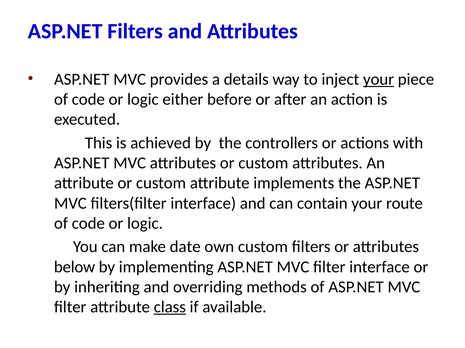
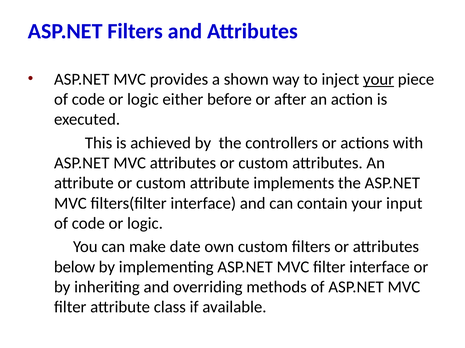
details: details -> shown
route: route -> input
class underline: present -> none
